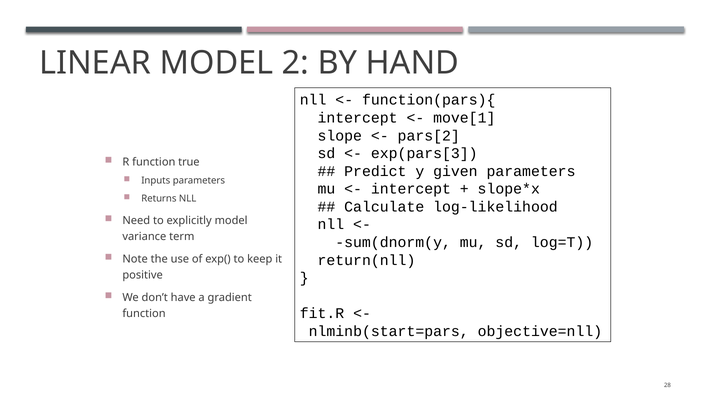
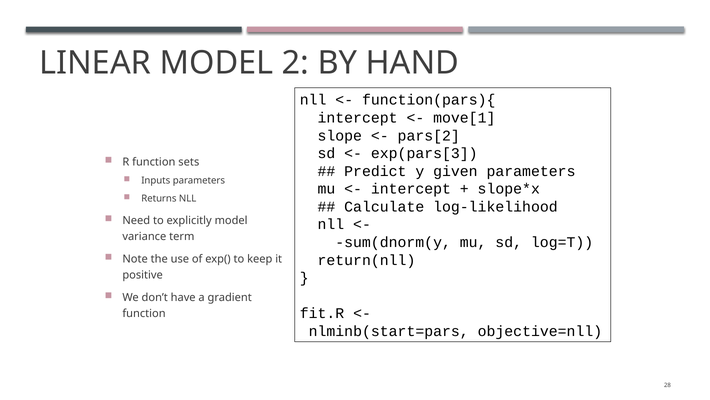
true: true -> sets
